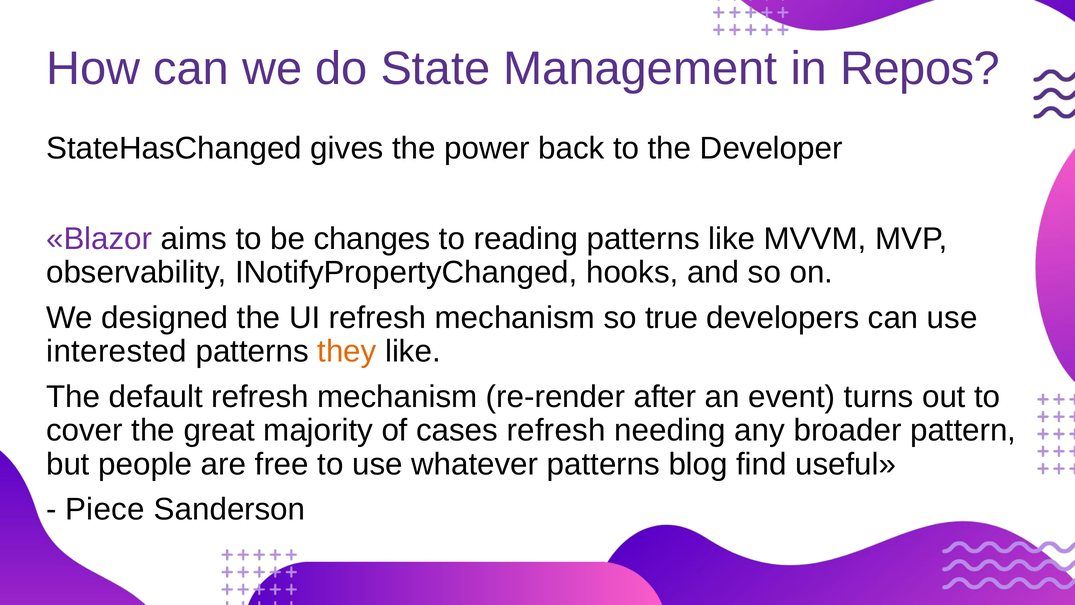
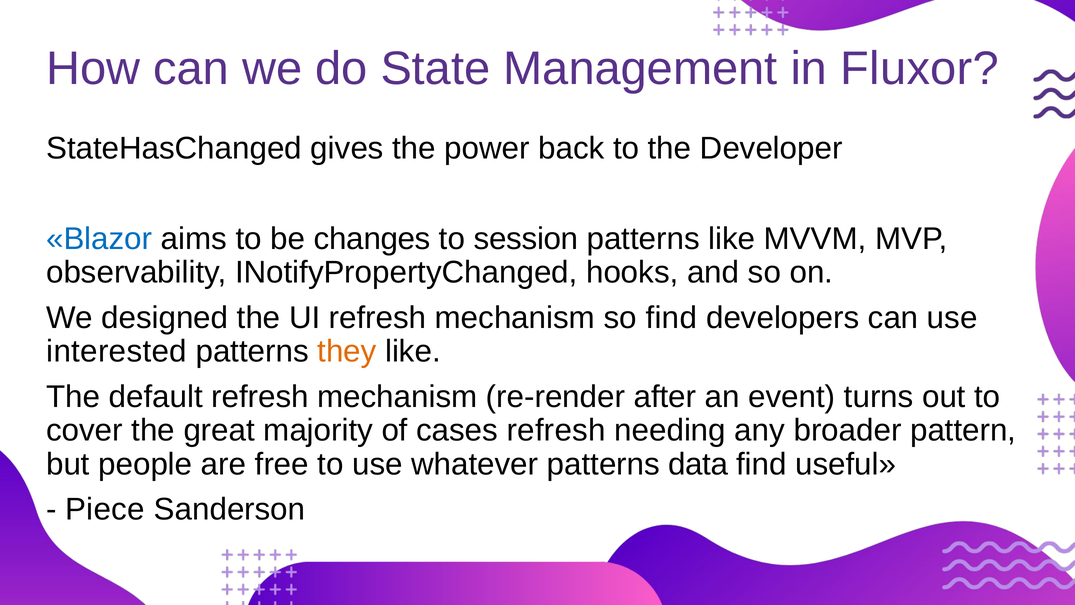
Repos: Repos -> Fluxor
Blazor colour: purple -> blue
reading: reading -> session
so true: true -> find
blog: blog -> data
